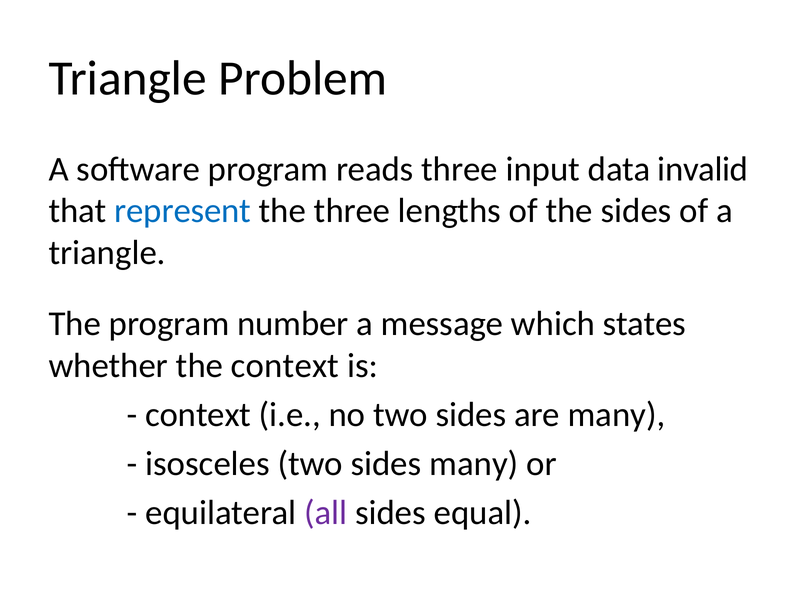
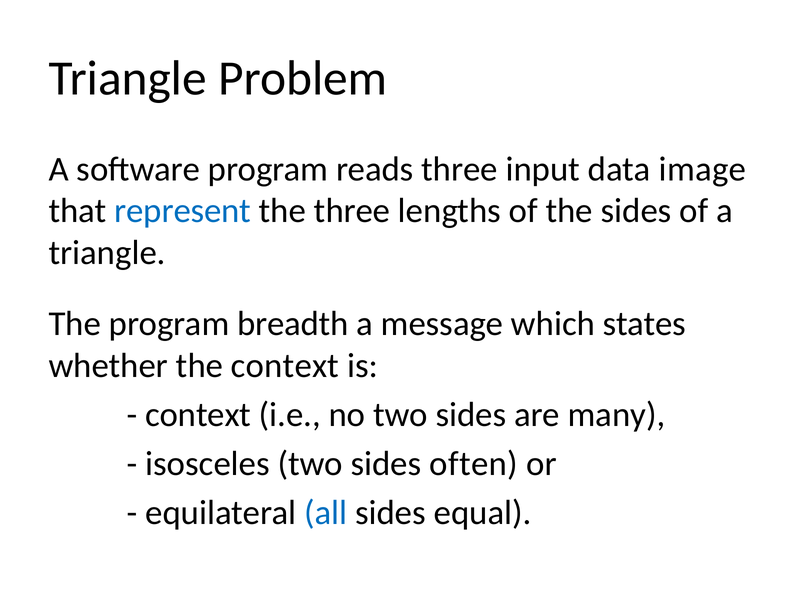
invalid: invalid -> image
number: number -> breadth
sides many: many -> often
all colour: purple -> blue
